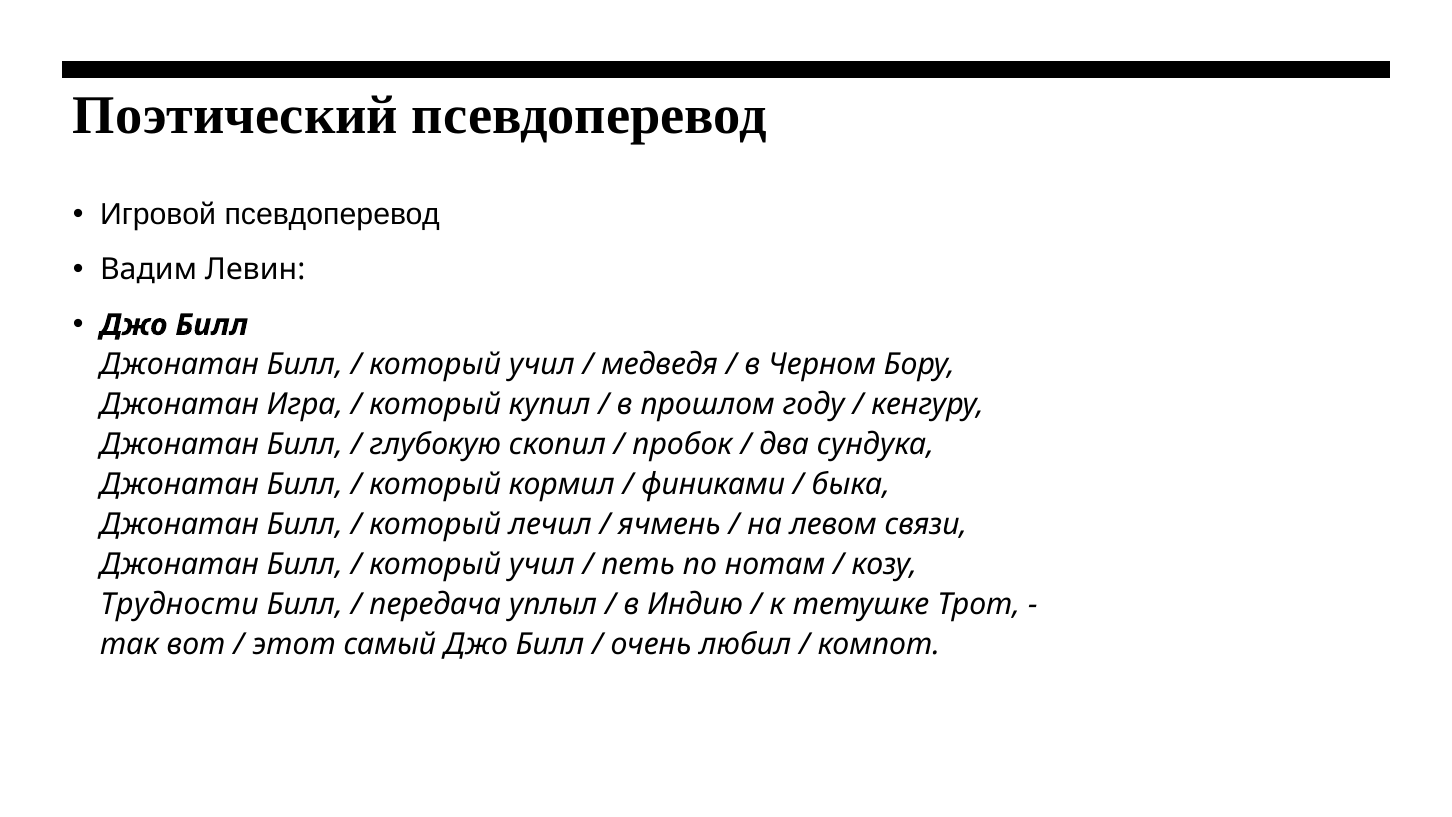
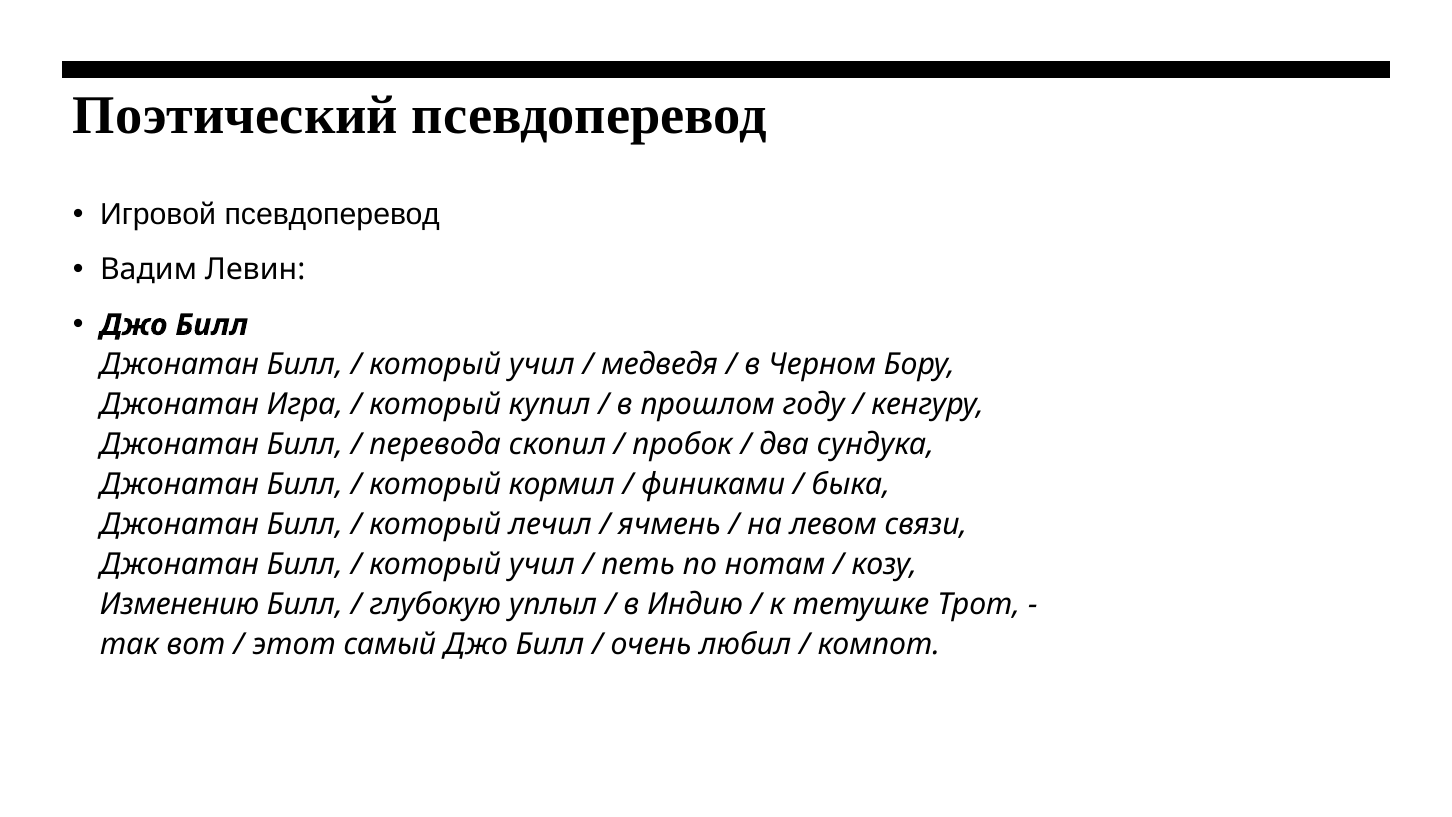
глубокую: глубокую -> перевода
Трудности: Трудности -> Изменению
передача: передача -> глубокую
